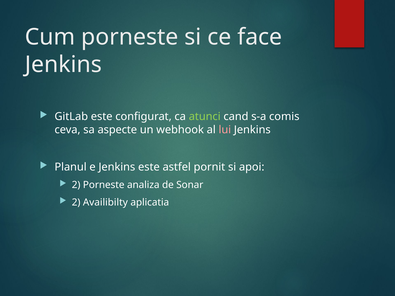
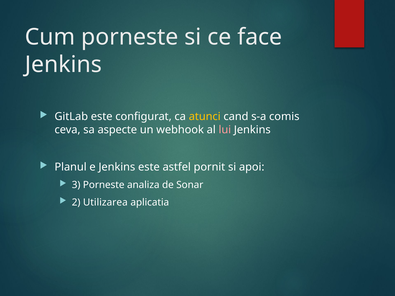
atunci colour: light green -> yellow
2 at (76, 185): 2 -> 3
Availibilty: Availibilty -> Utilizarea
